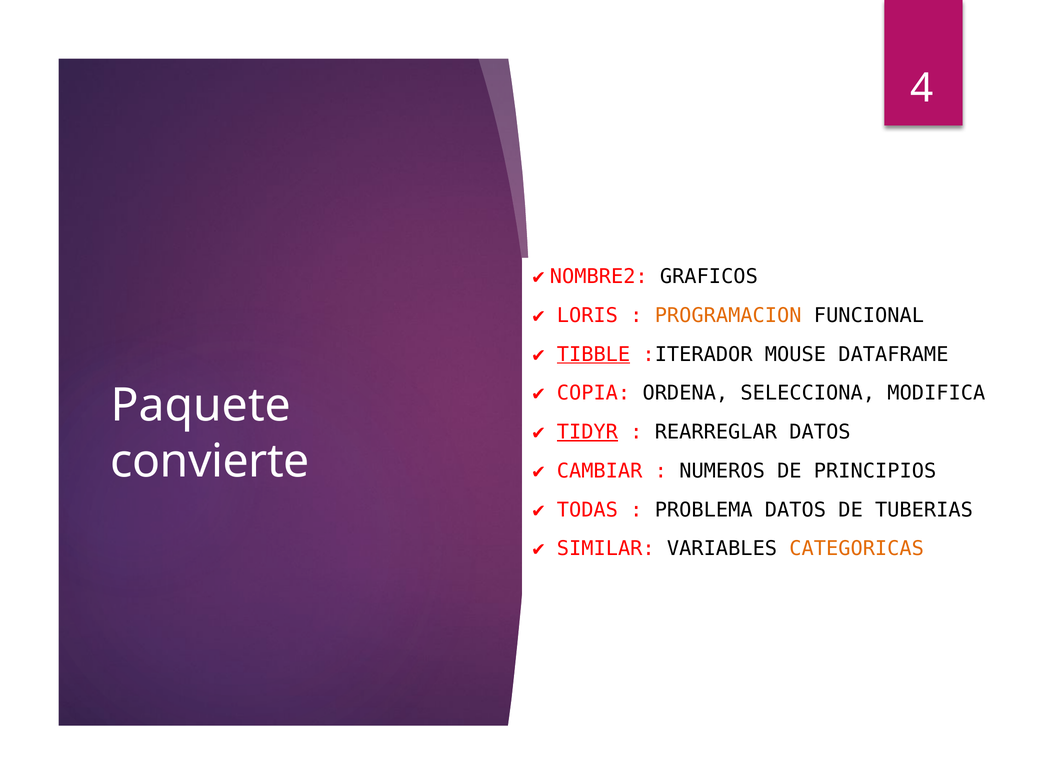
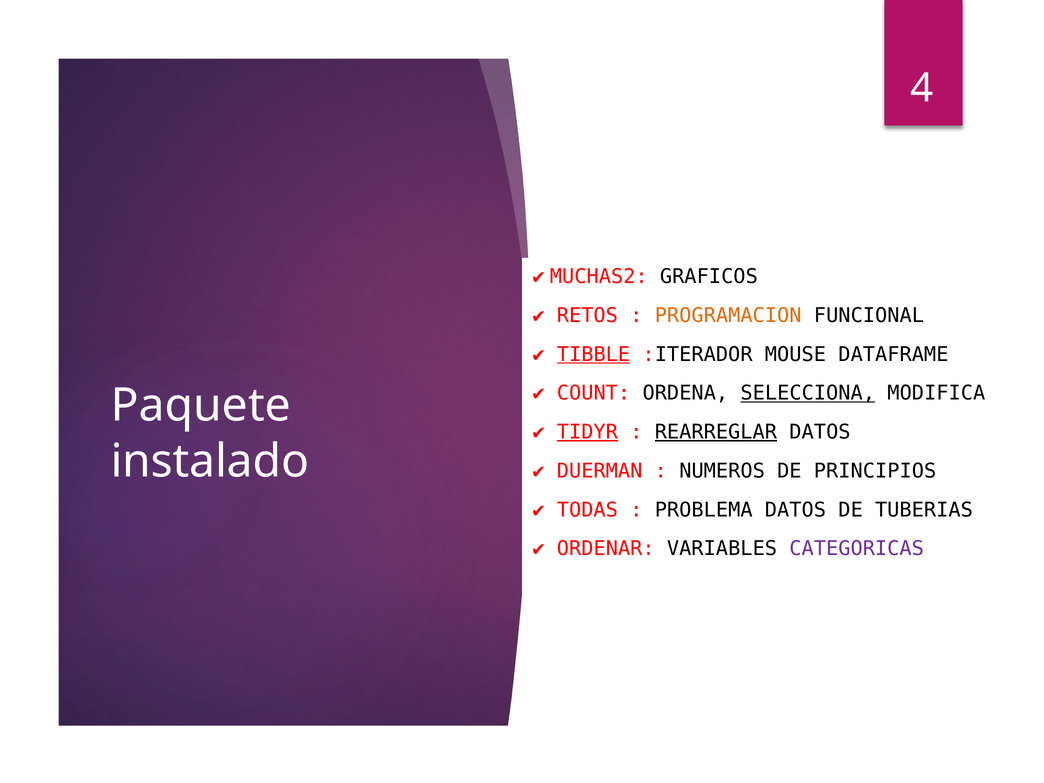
NOMBRE2: NOMBRE2 -> MUCHAS2
LORIS: LORIS -> RETOS
COPIA: COPIA -> COUNT
SELECCIONA underline: none -> present
REARREGLAR underline: none -> present
convierte: convierte -> instalado
CAMBIAR: CAMBIAR -> DUERMAN
SIMILAR: SIMILAR -> ORDENAR
CATEGORICAS colour: orange -> purple
